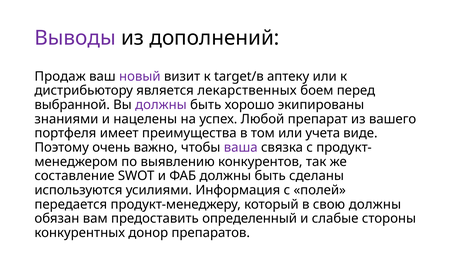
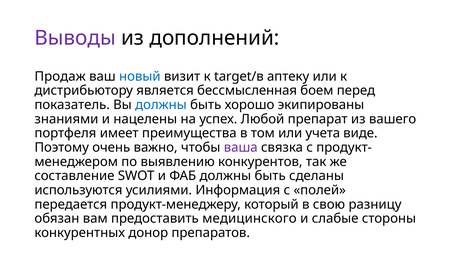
новый colour: purple -> blue
лекарственных: лекарственных -> бессмысленная
выбранной: выбранной -> показатель
должны at (161, 105) colour: purple -> blue
свою должны: должны -> разницу
определенный: определенный -> медицинского
